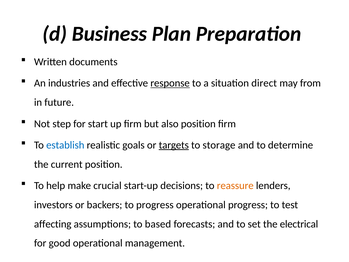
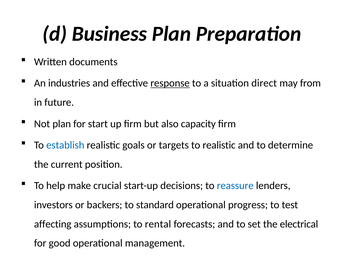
Not step: step -> plan
also position: position -> capacity
targets underline: present -> none
to storage: storage -> realistic
reassure colour: orange -> blue
to progress: progress -> standard
based: based -> rental
